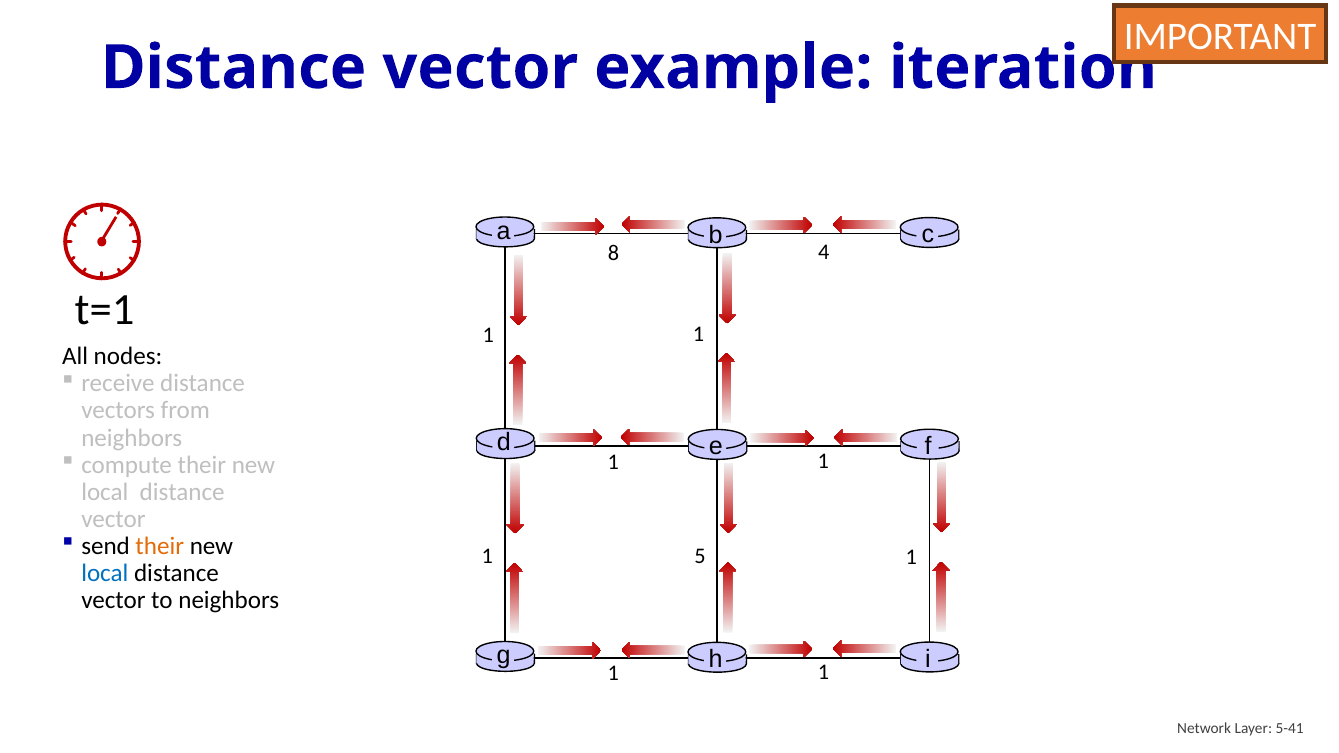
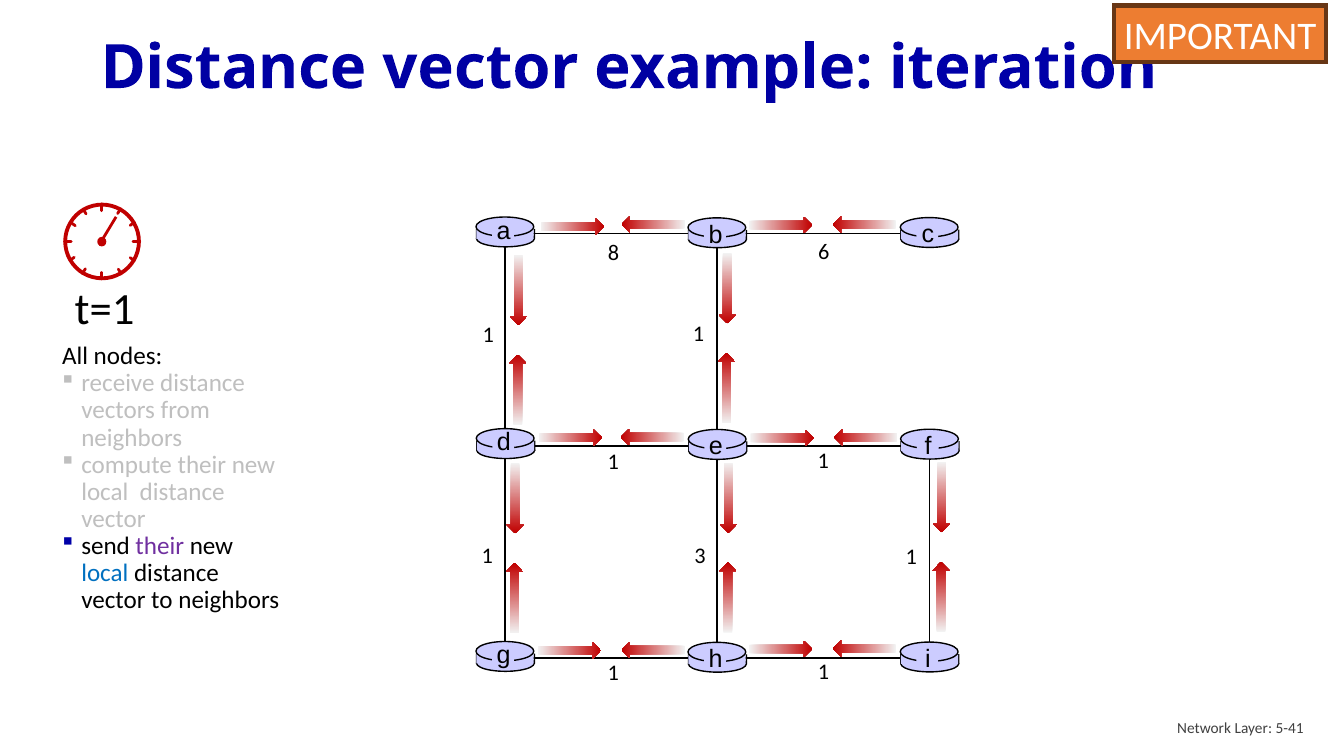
4: 4 -> 6
their at (160, 546) colour: orange -> purple
5: 5 -> 3
